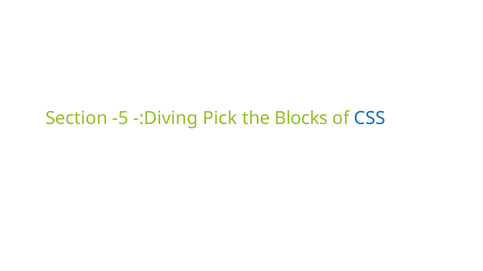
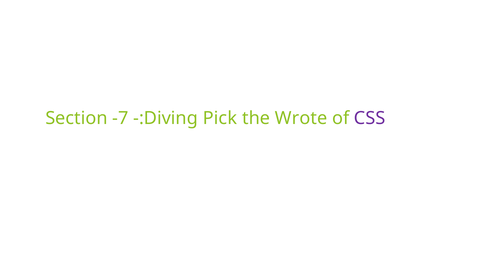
-5: -5 -> -7
Blocks: Blocks -> Wrote
CSS colour: blue -> purple
